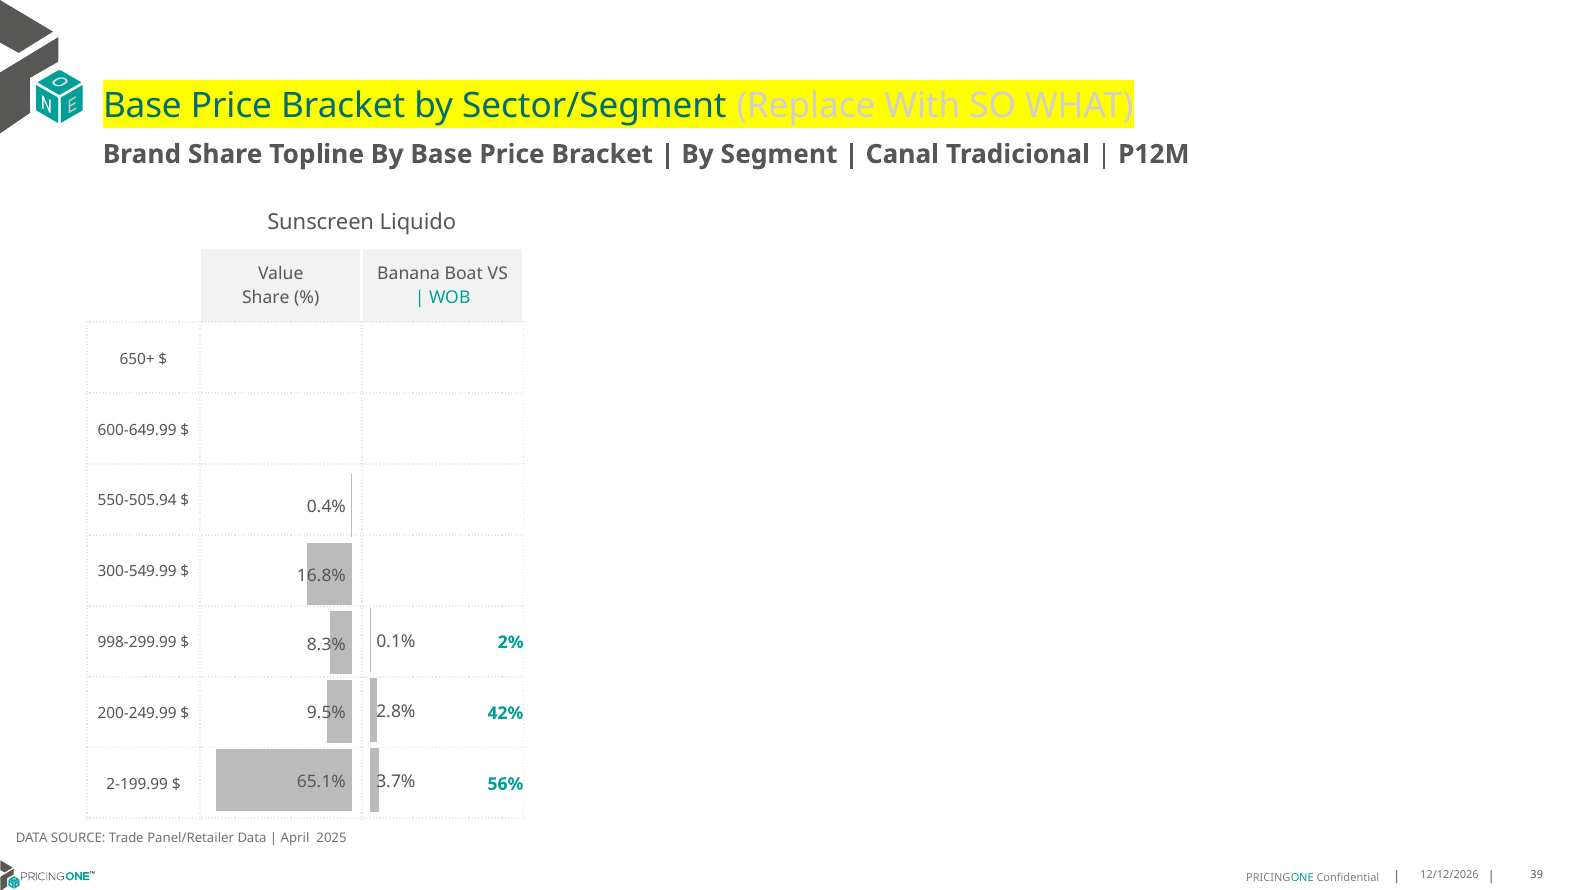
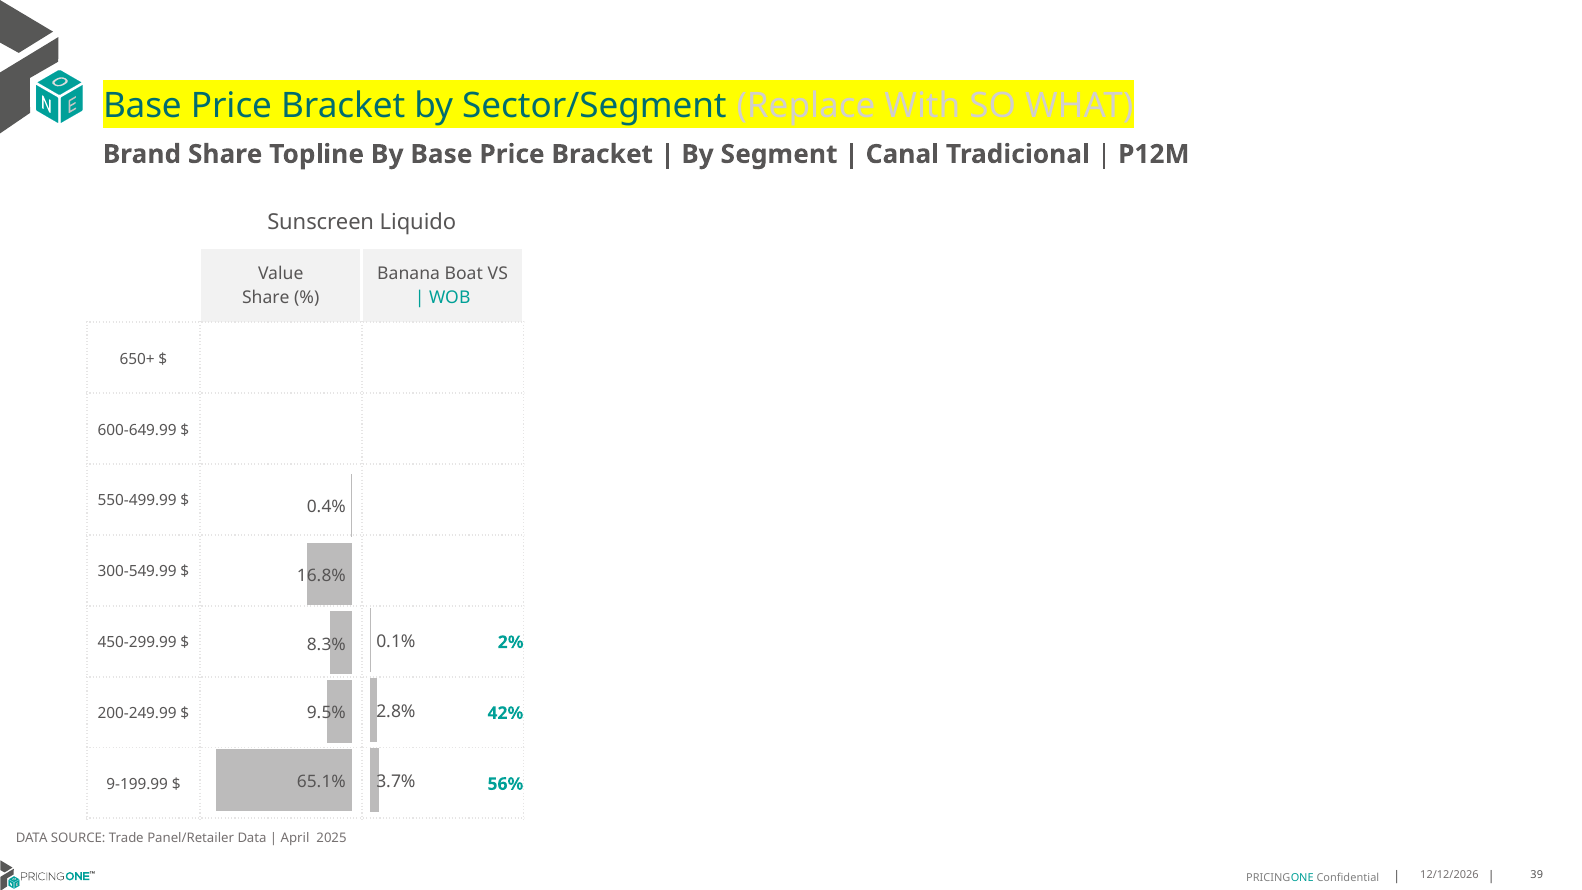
550-505.94: 550-505.94 -> 550-499.99
998-299.99: 998-299.99 -> 450-299.99
2-199.99: 2-199.99 -> 9-199.99
